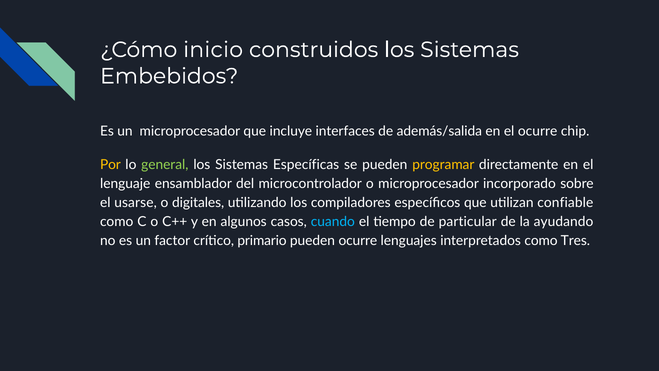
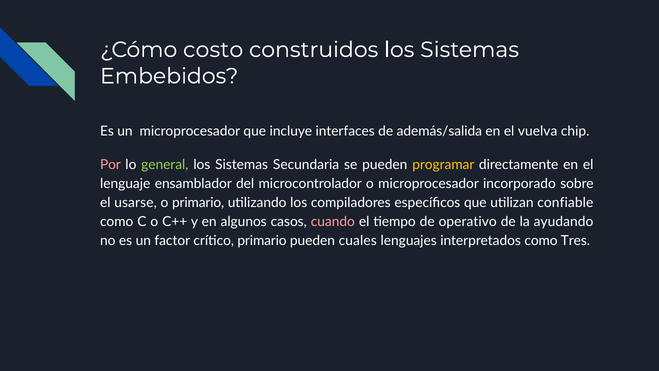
inicio: inicio -> costo
el ocurre: ocurre -> vuelva
Por colour: yellow -> pink
Específicas: Específicas -> Secundaria
o digitales: digitales -> primario
cuando colour: light blue -> pink
particular: particular -> operativo
pueden ocurre: ocurre -> cuales
